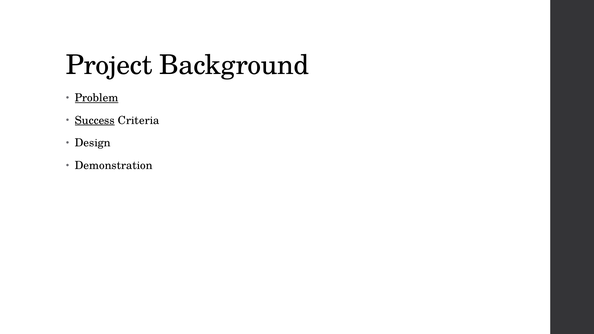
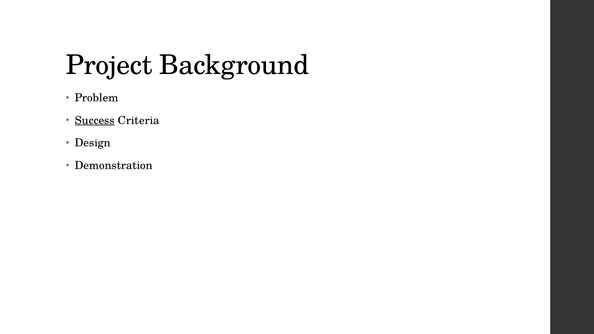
Problem underline: present -> none
